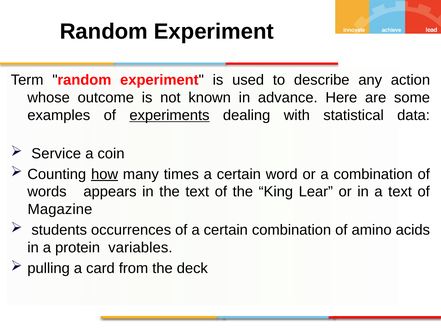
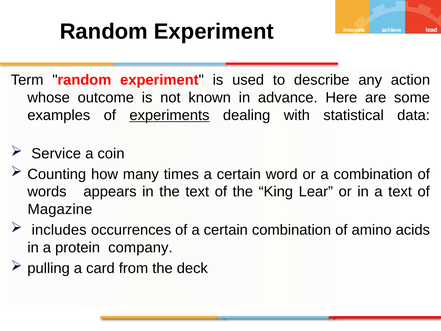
how underline: present -> none
students: students -> includes
variables: variables -> company
